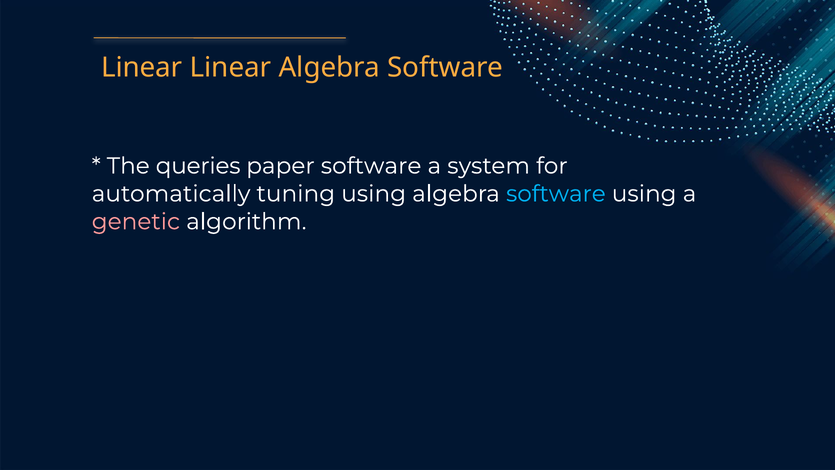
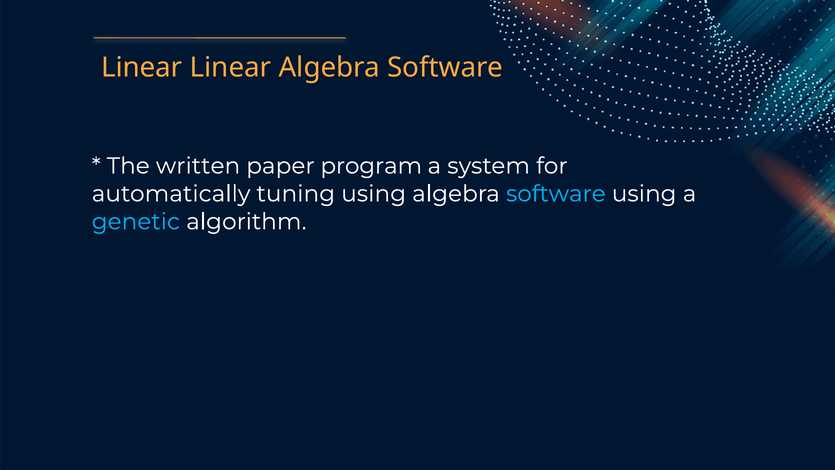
queries: queries -> written
paper software: software -> program
genetic colour: pink -> light blue
